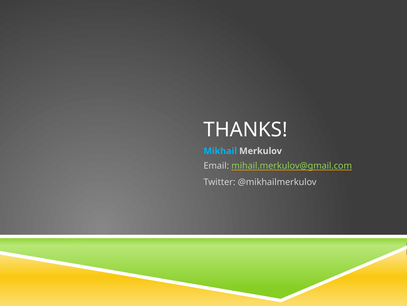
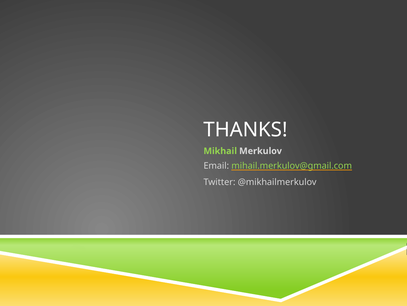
Mikhail colour: light blue -> light green
